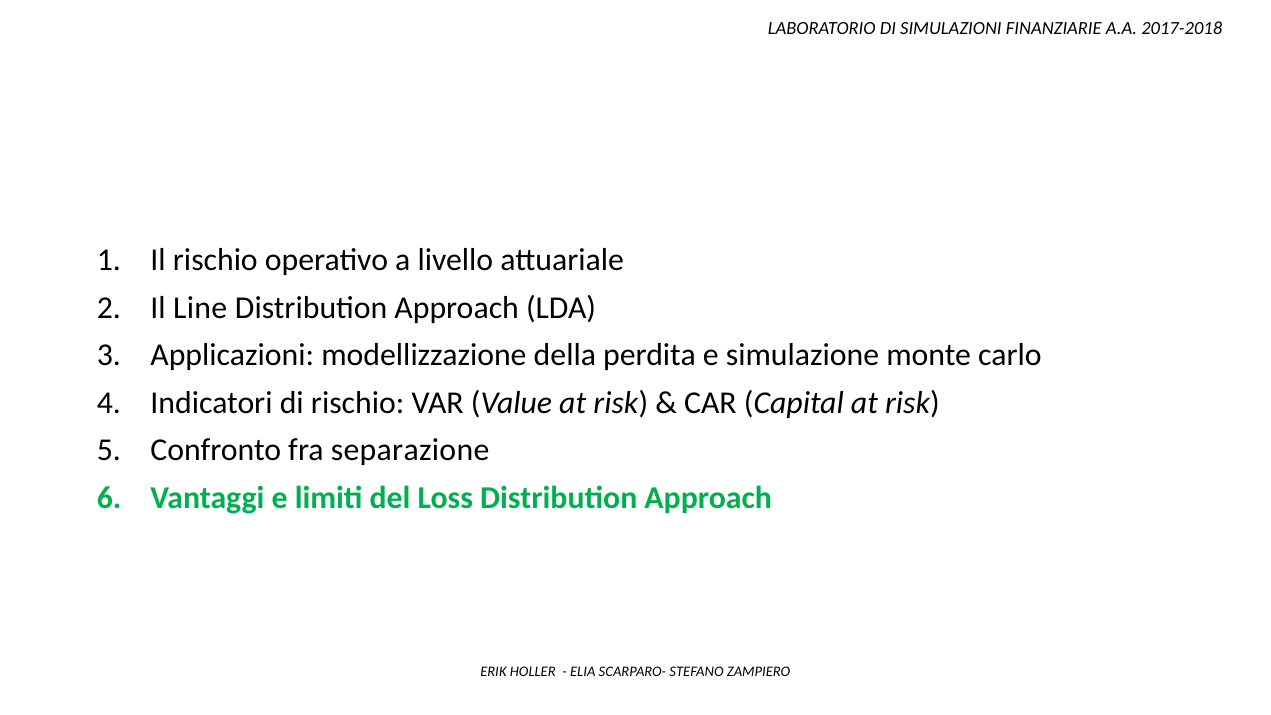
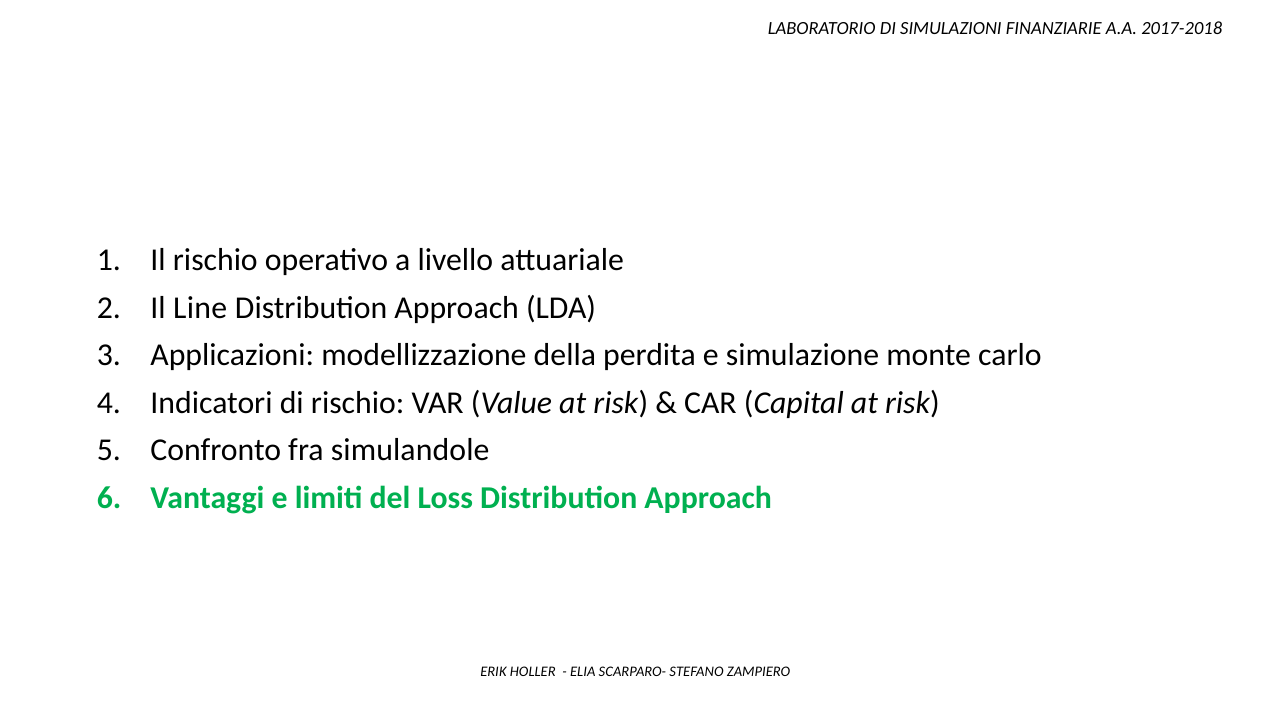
separazione: separazione -> simulandole
